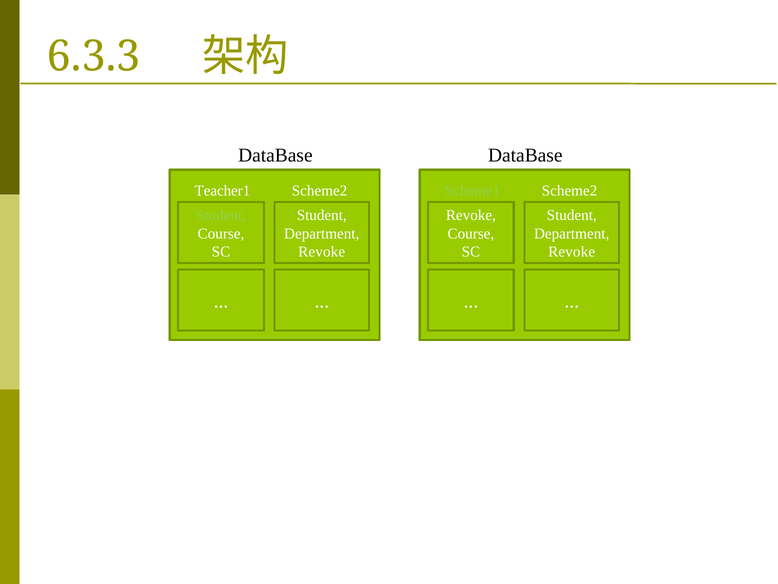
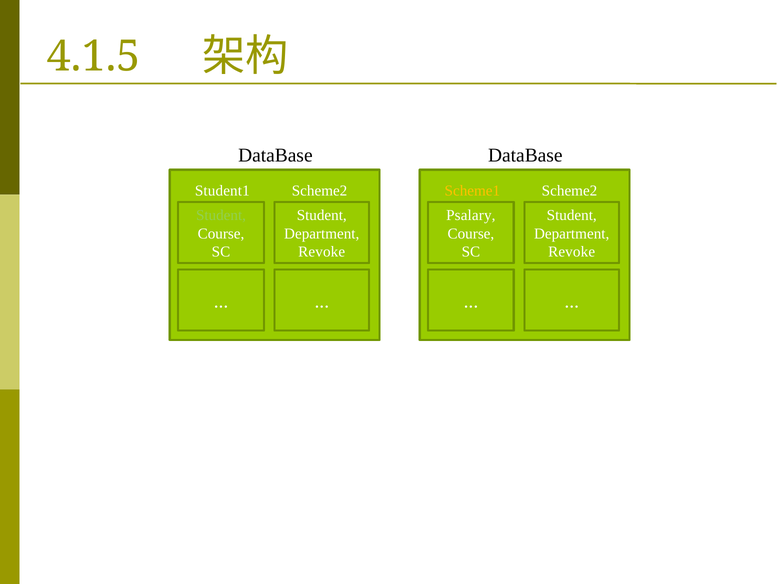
6.3.3: 6.3.3 -> 4.1.5
Teacher1: Teacher1 -> Student1
Scheme1 colour: light green -> yellow
Revoke at (471, 215): Revoke -> Psalary
